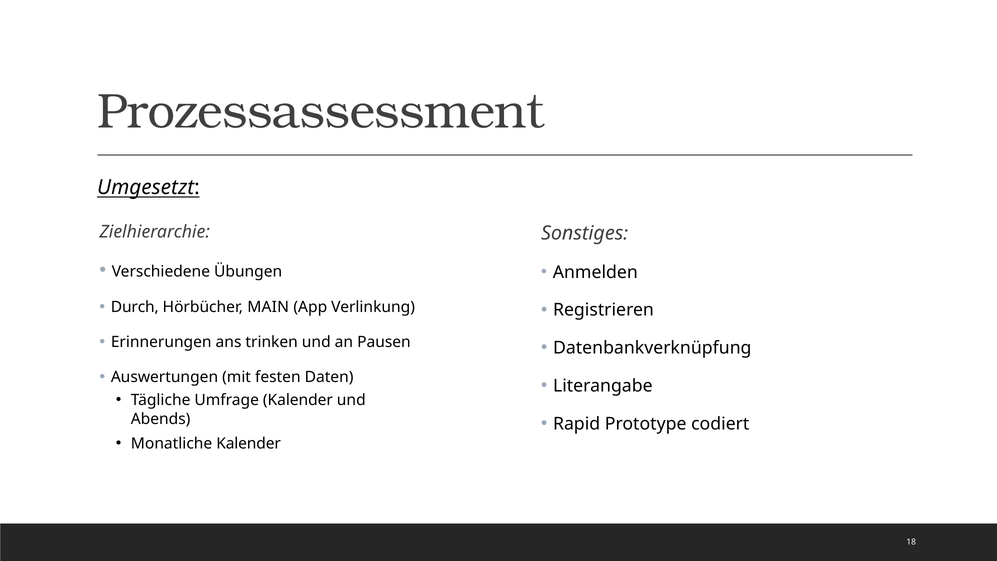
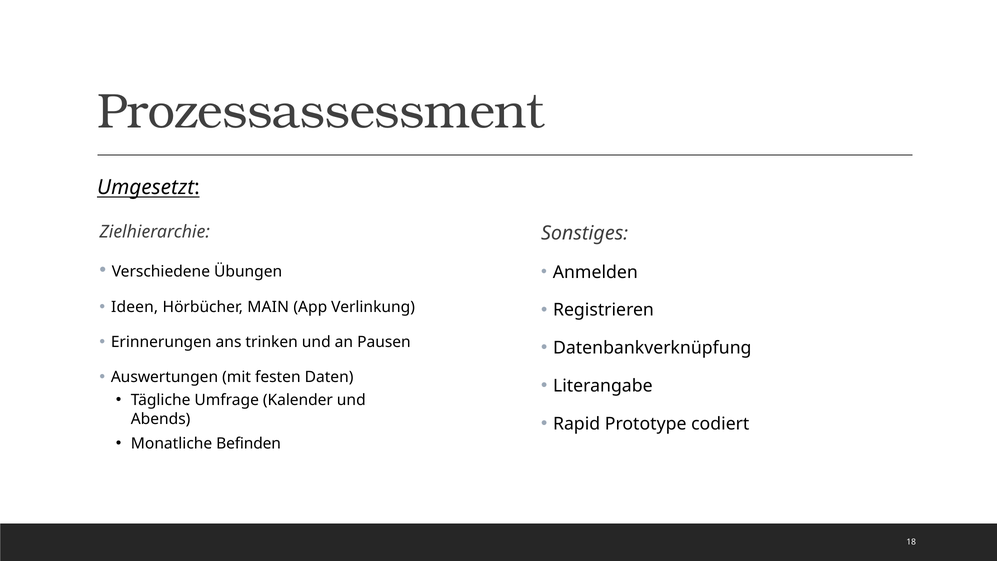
Durch: Durch -> Ideen
Monatliche Kalender: Kalender -> Befinden
